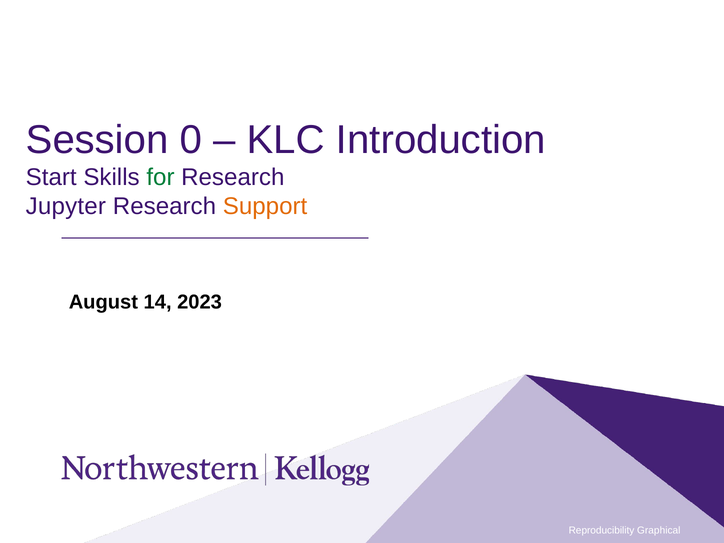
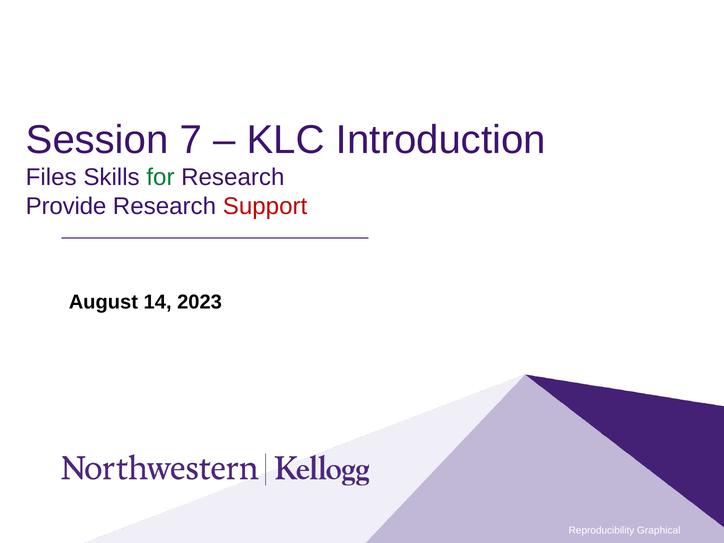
0: 0 -> 7
Start: Start -> Files
Jupyter: Jupyter -> Provide
Support colour: orange -> red
